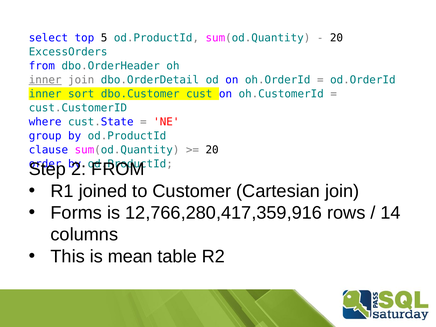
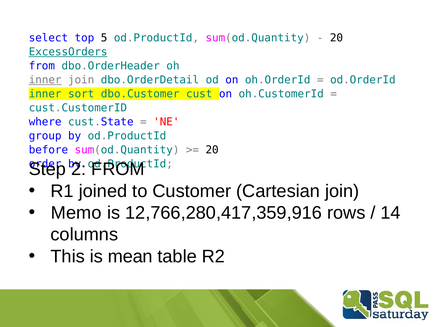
ExcessOrders underline: none -> present
clause: clause -> before
Forms: Forms -> Memo
